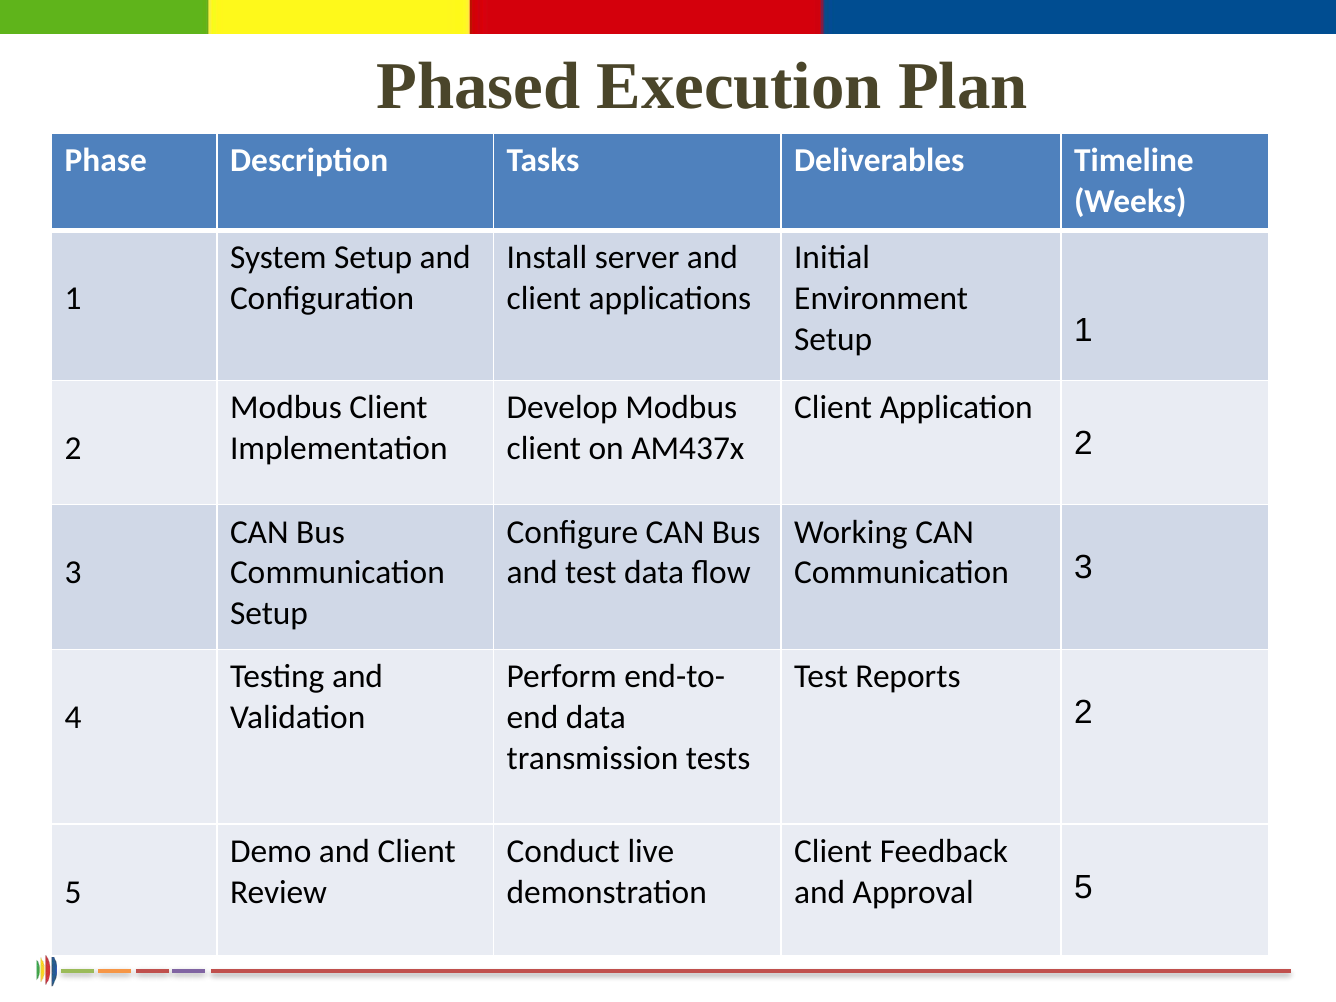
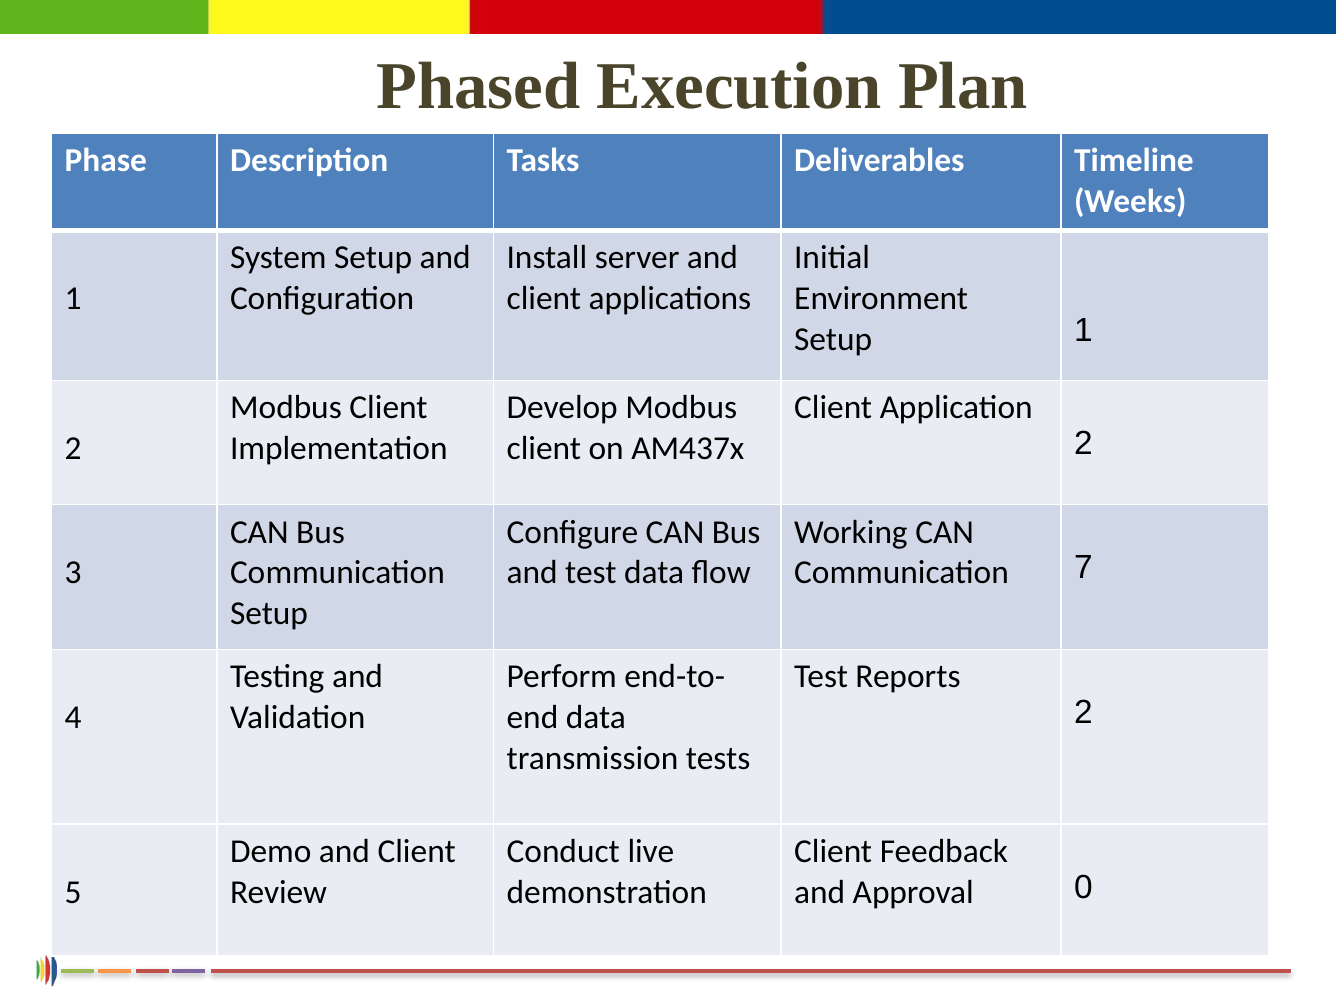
Communication 3: 3 -> 7
Approval 5: 5 -> 0
